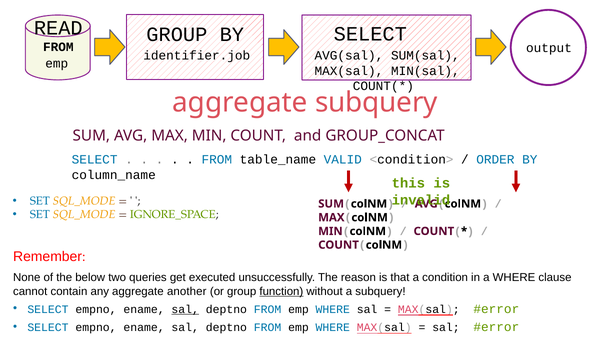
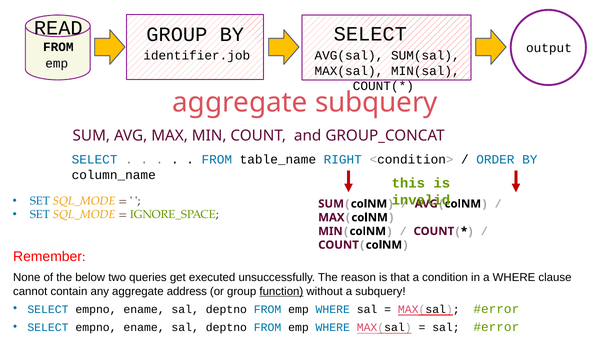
VALID: VALID -> RIGHT
another: another -> address
sal at (185, 309) underline: present -> none
